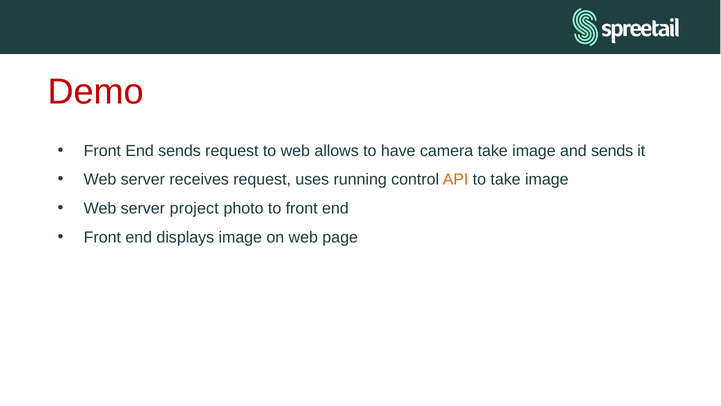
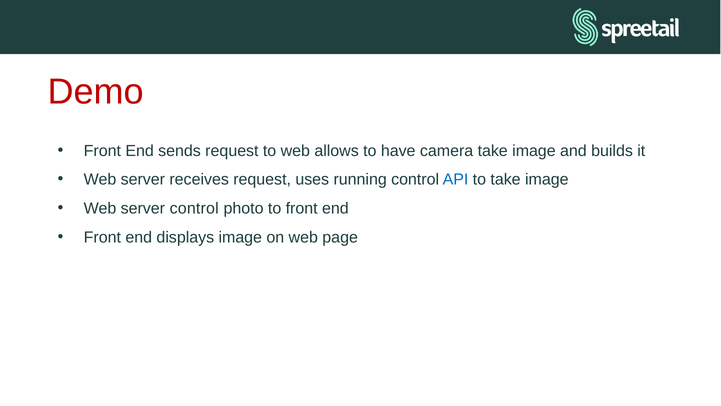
and sends: sends -> builds
API colour: orange -> blue
server project: project -> control
